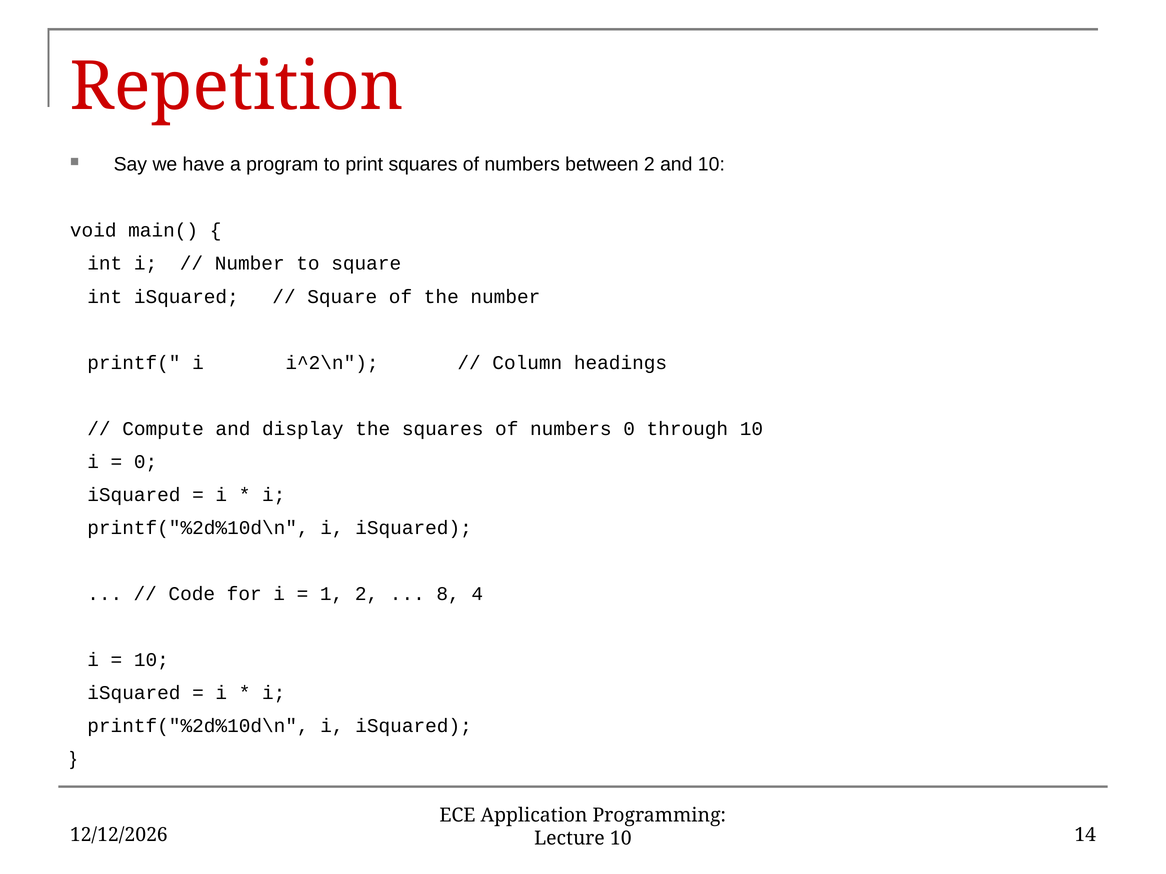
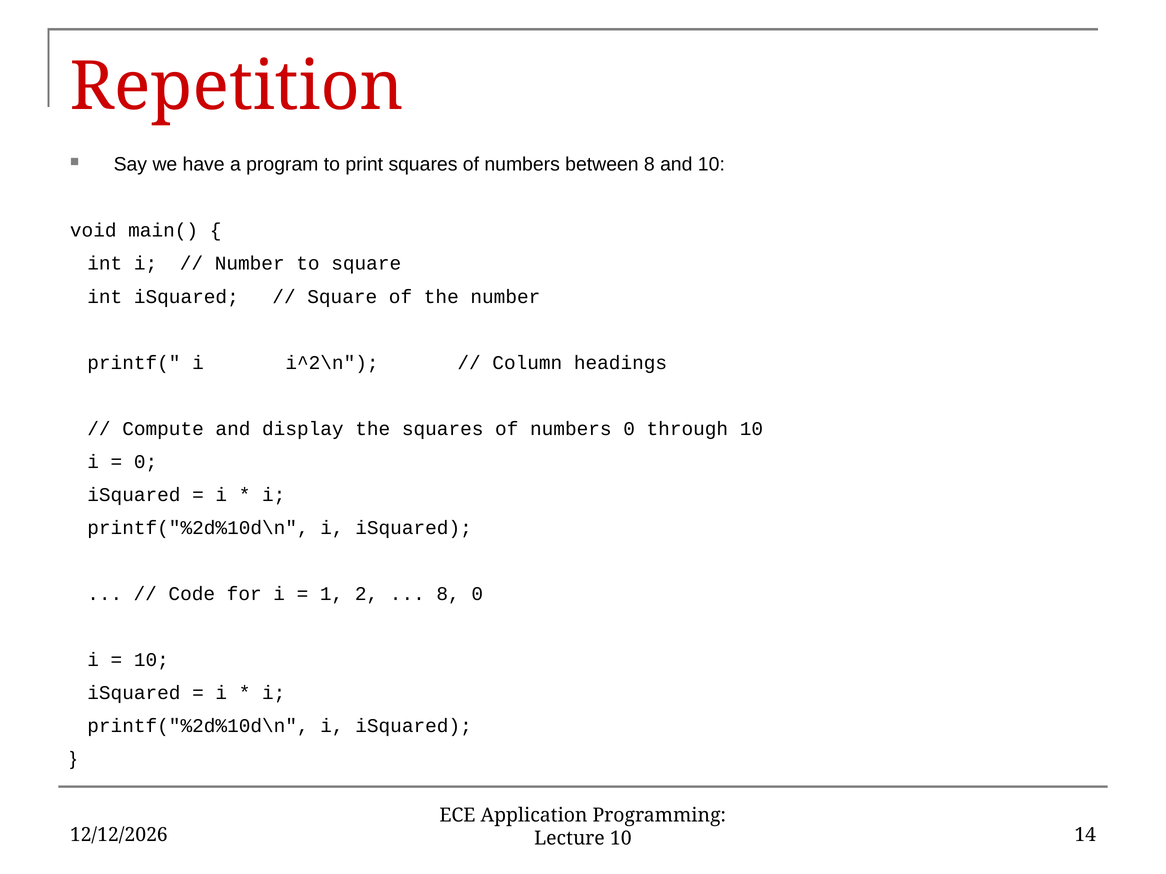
between 2: 2 -> 8
8 4: 4 -> 0
